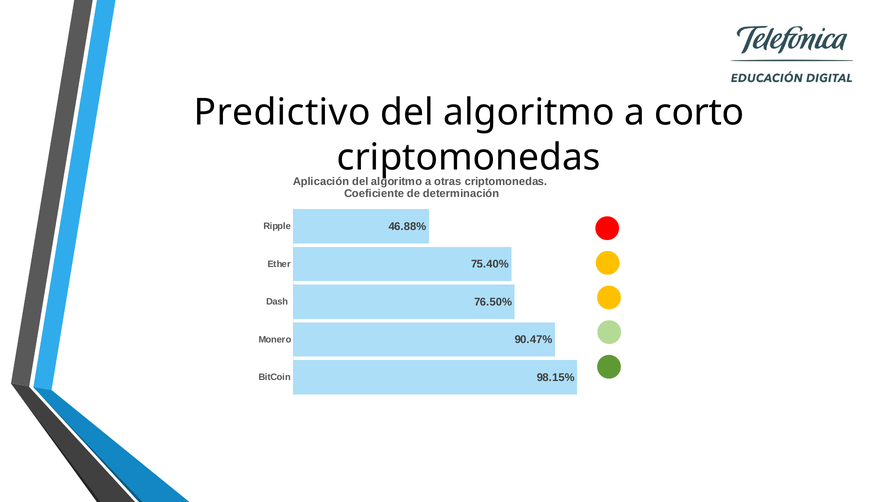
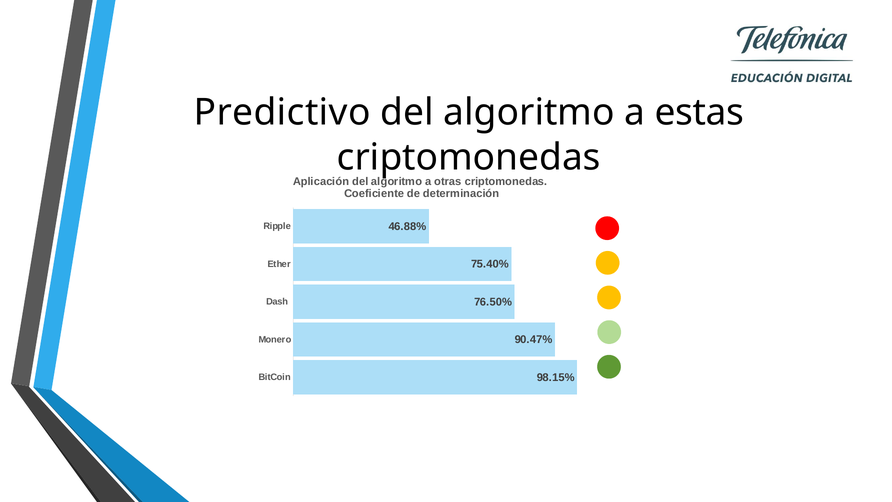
corto: corto -> estas
